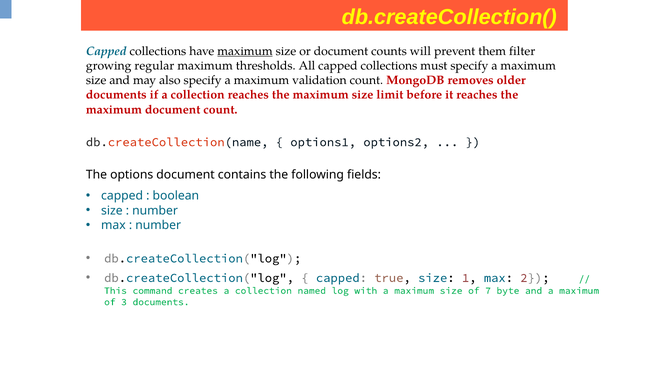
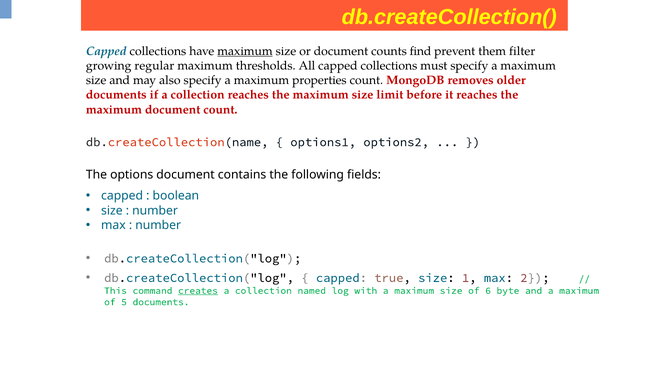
will: will -> find
validation: validation -> properties
creates underline: none -> present
7: 7 -> 6
3: 3 -> 5
